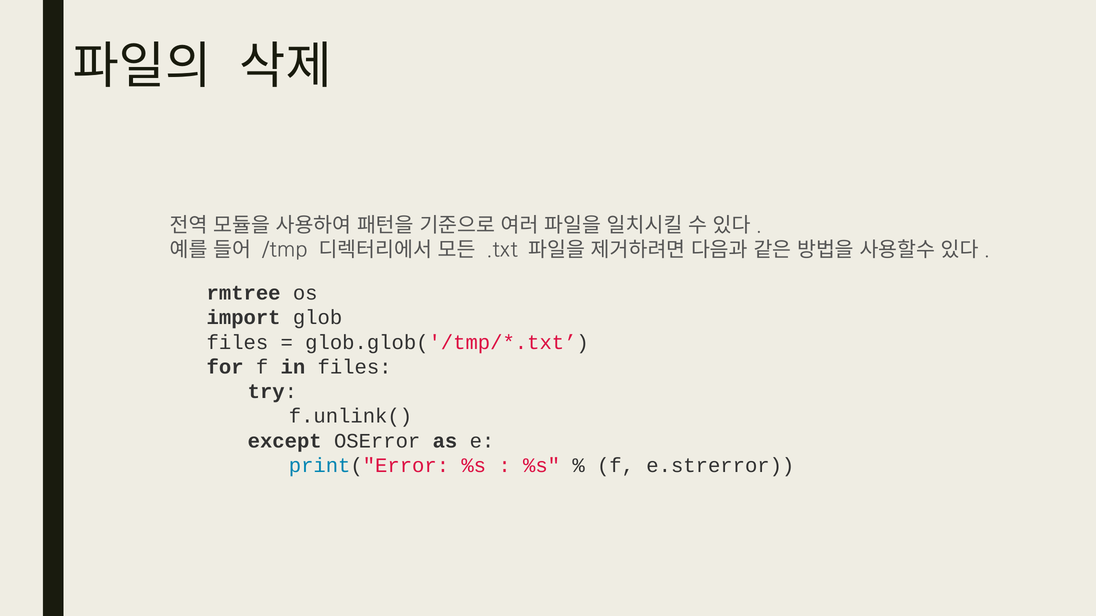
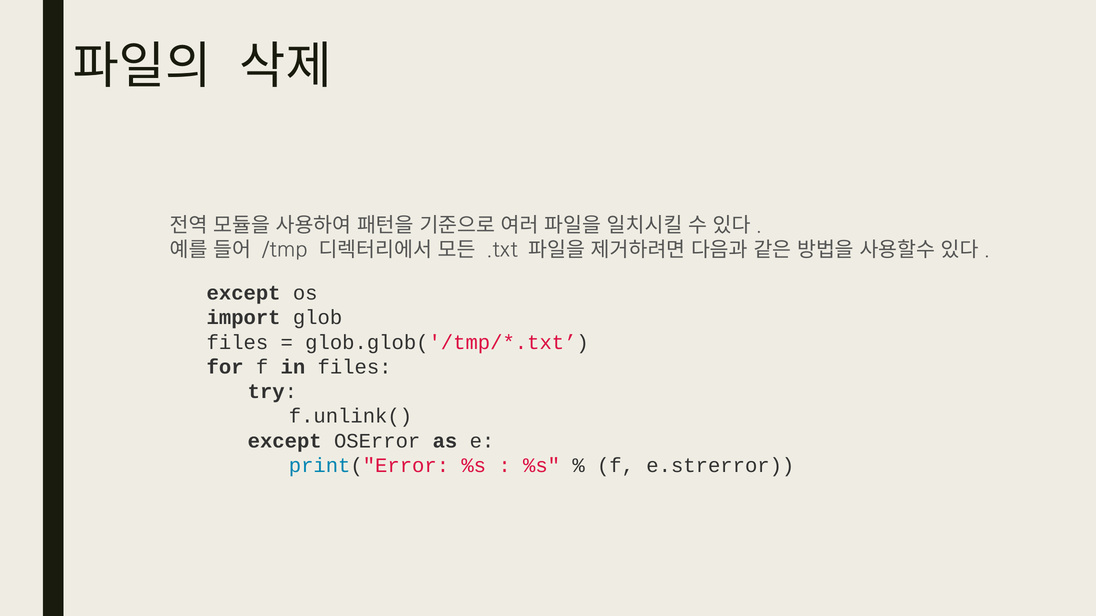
rmtree at (244, 293): rmtree -> except
